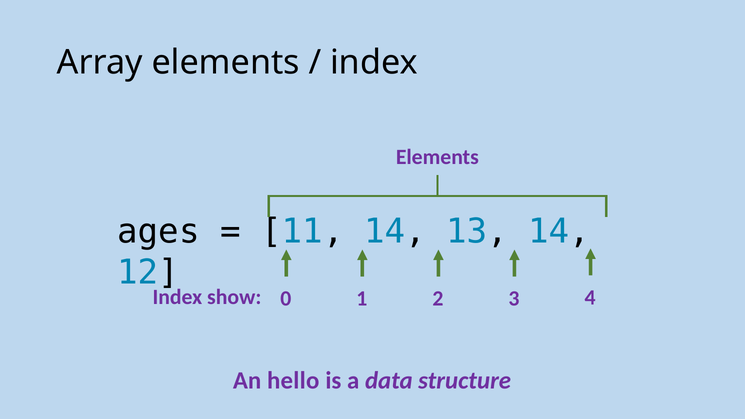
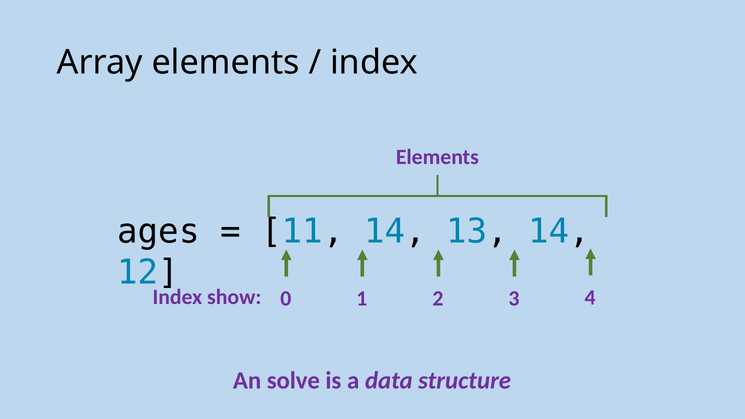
hello: hello -> solve
